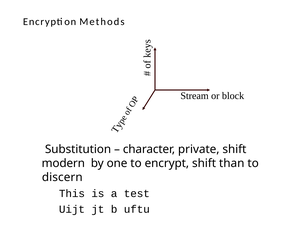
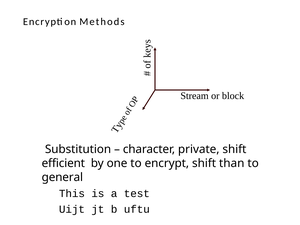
modern: modern -> efficient
discern: discern -> general
